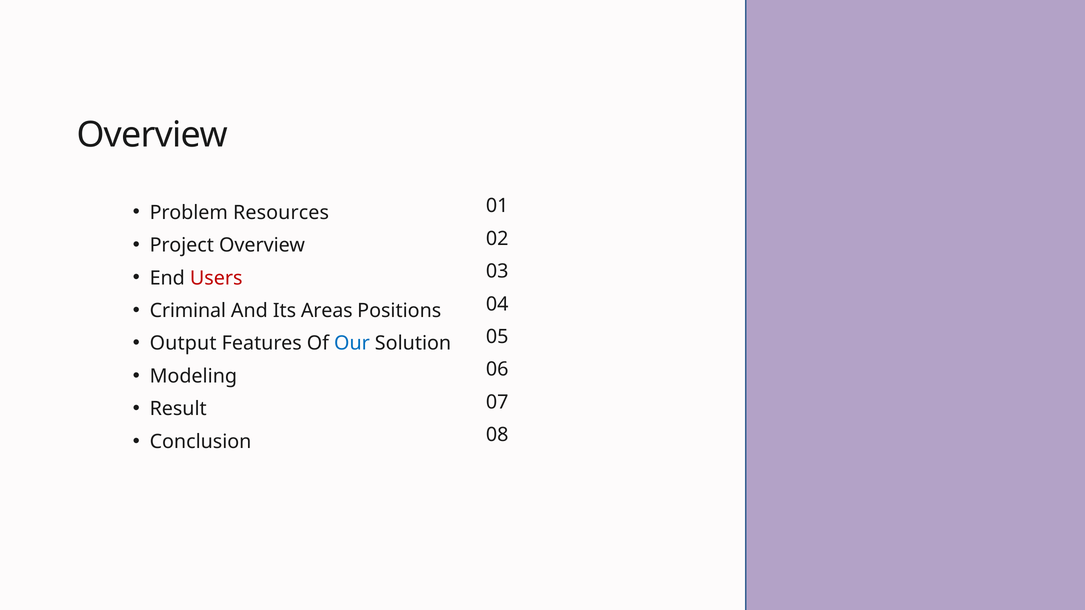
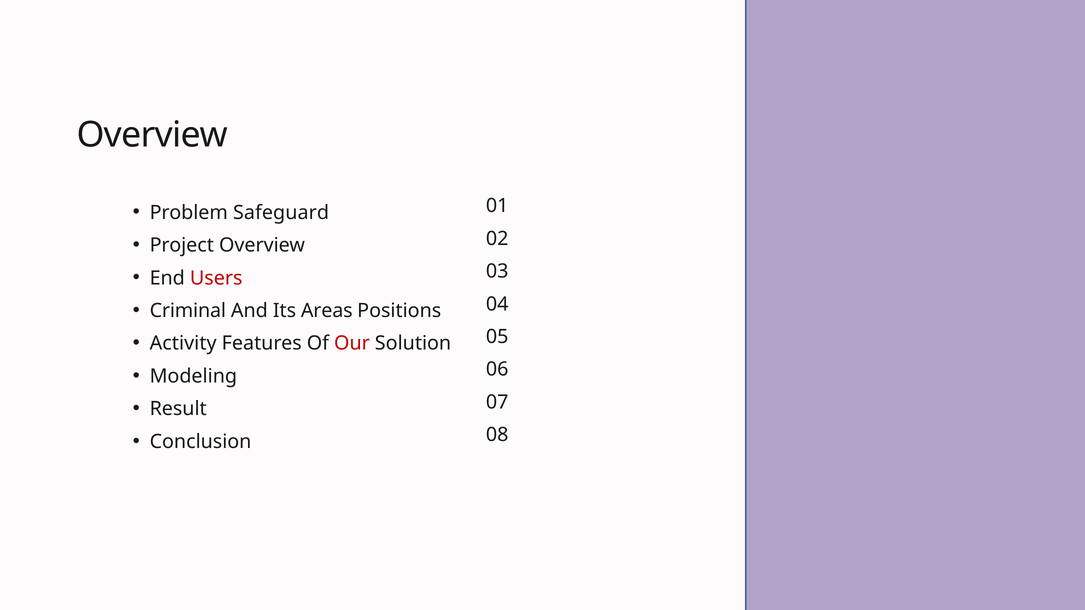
Resources: Resources -> Safeguard
Output: Output -> Activity
Our colour: blue -> red
